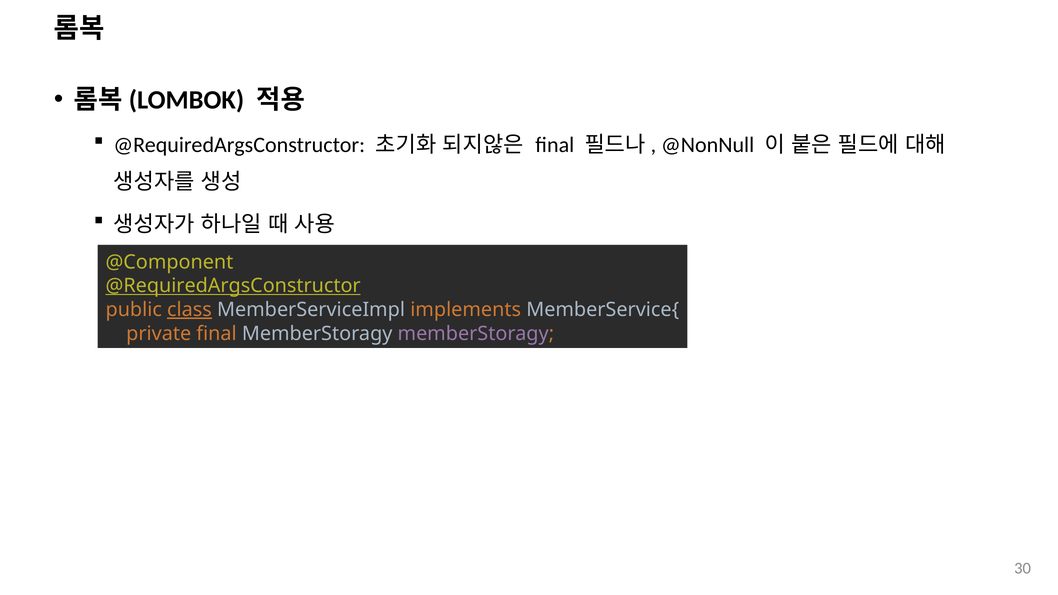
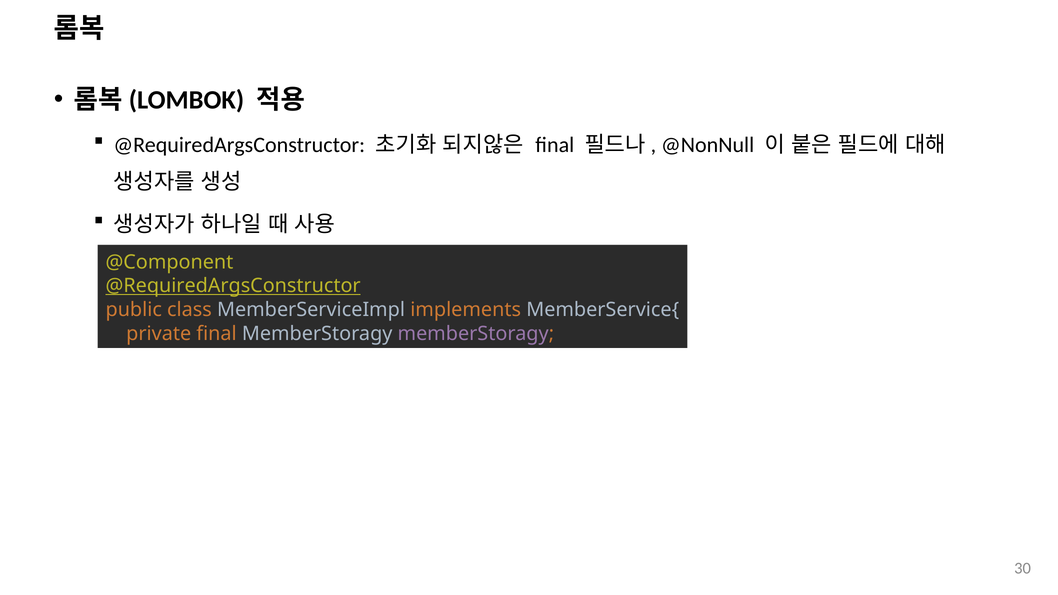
class underline: present -> none
